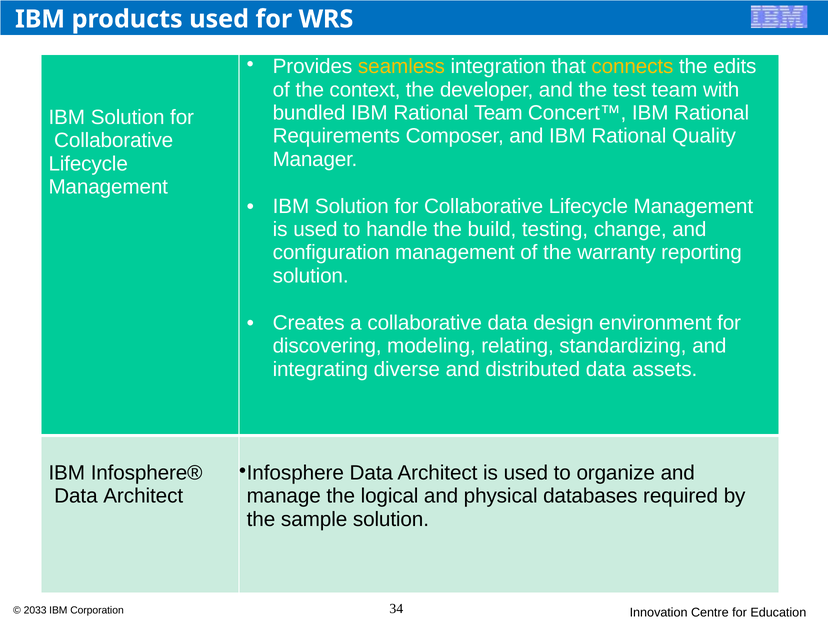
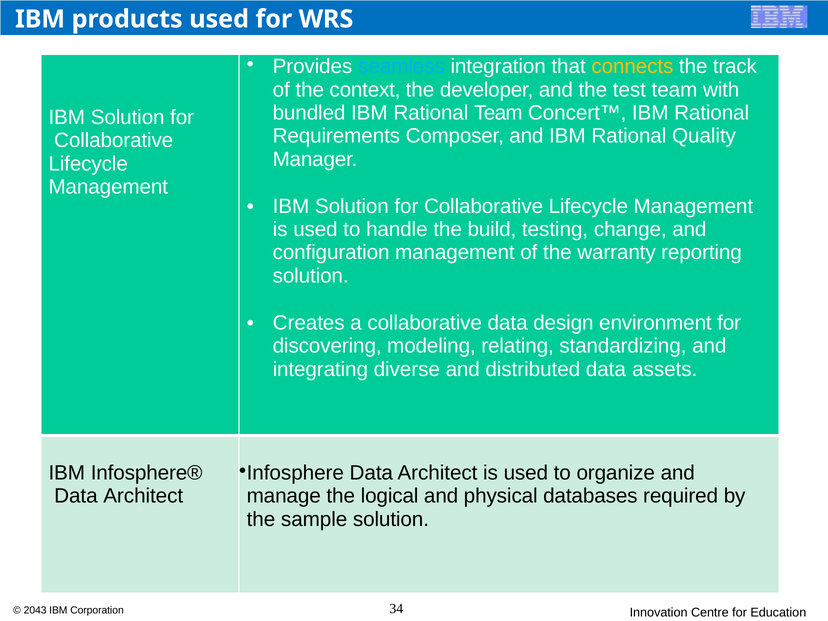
seamless colour: yellow -> light blue
edits: edits -> track
2033: 2033 -> 2043
